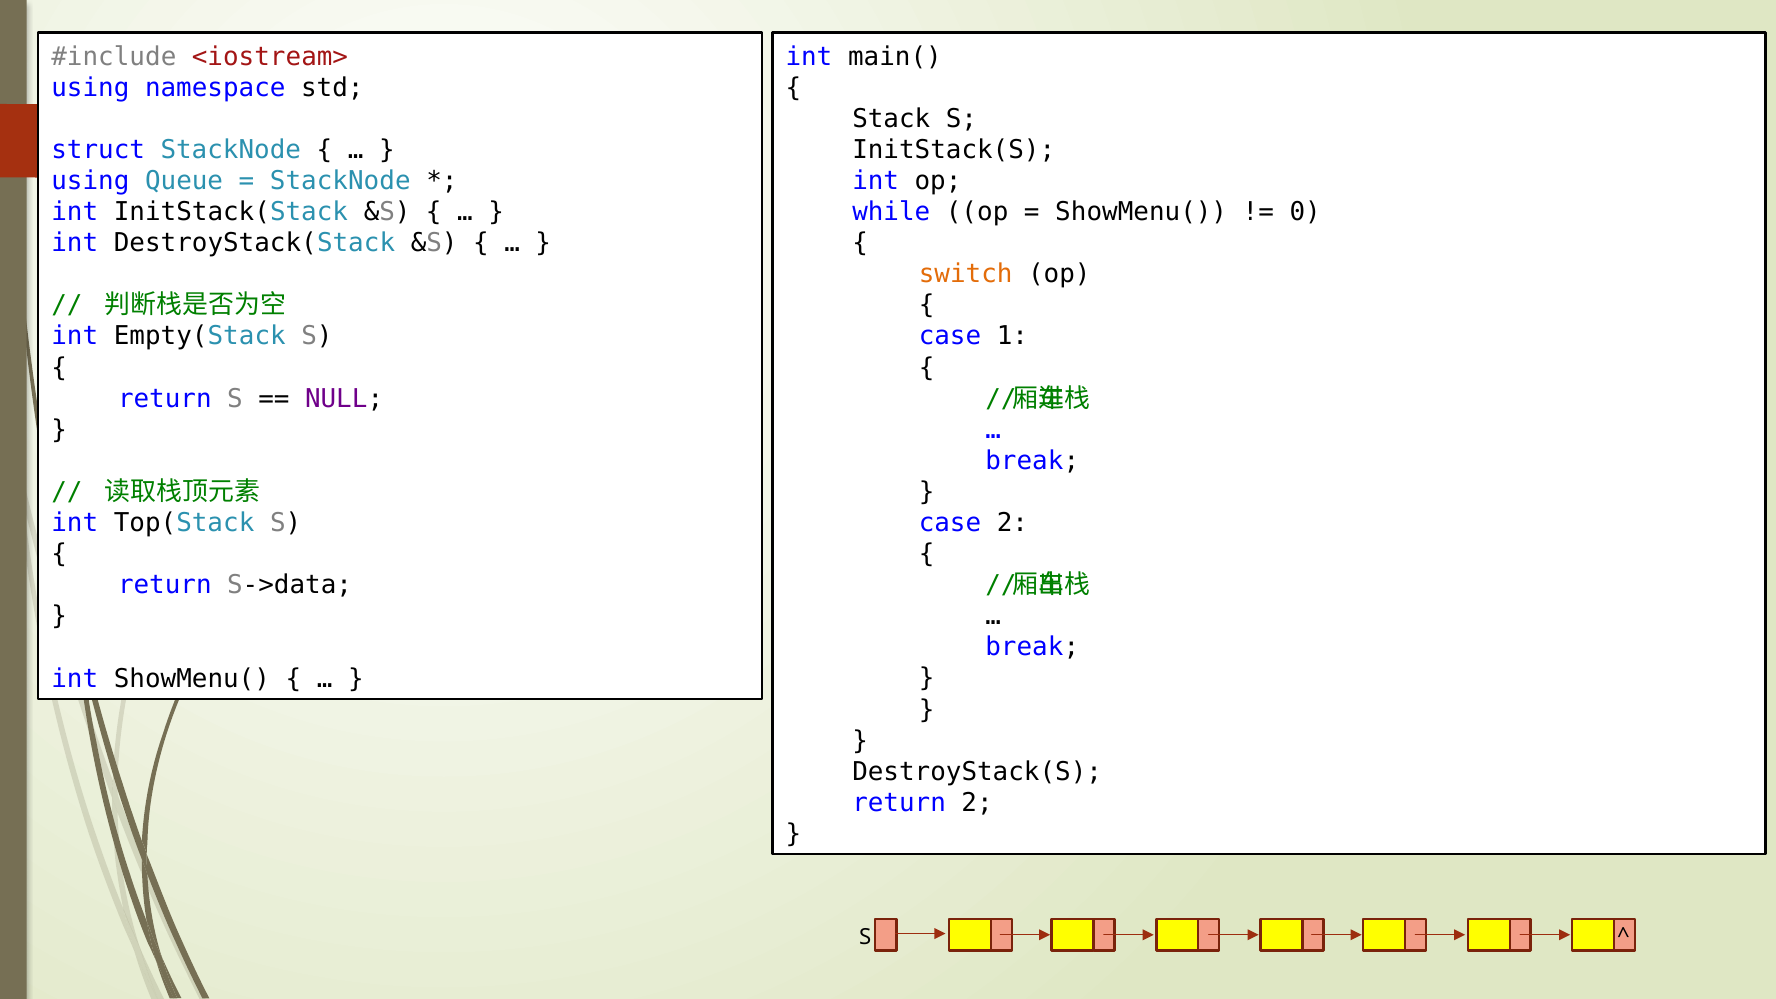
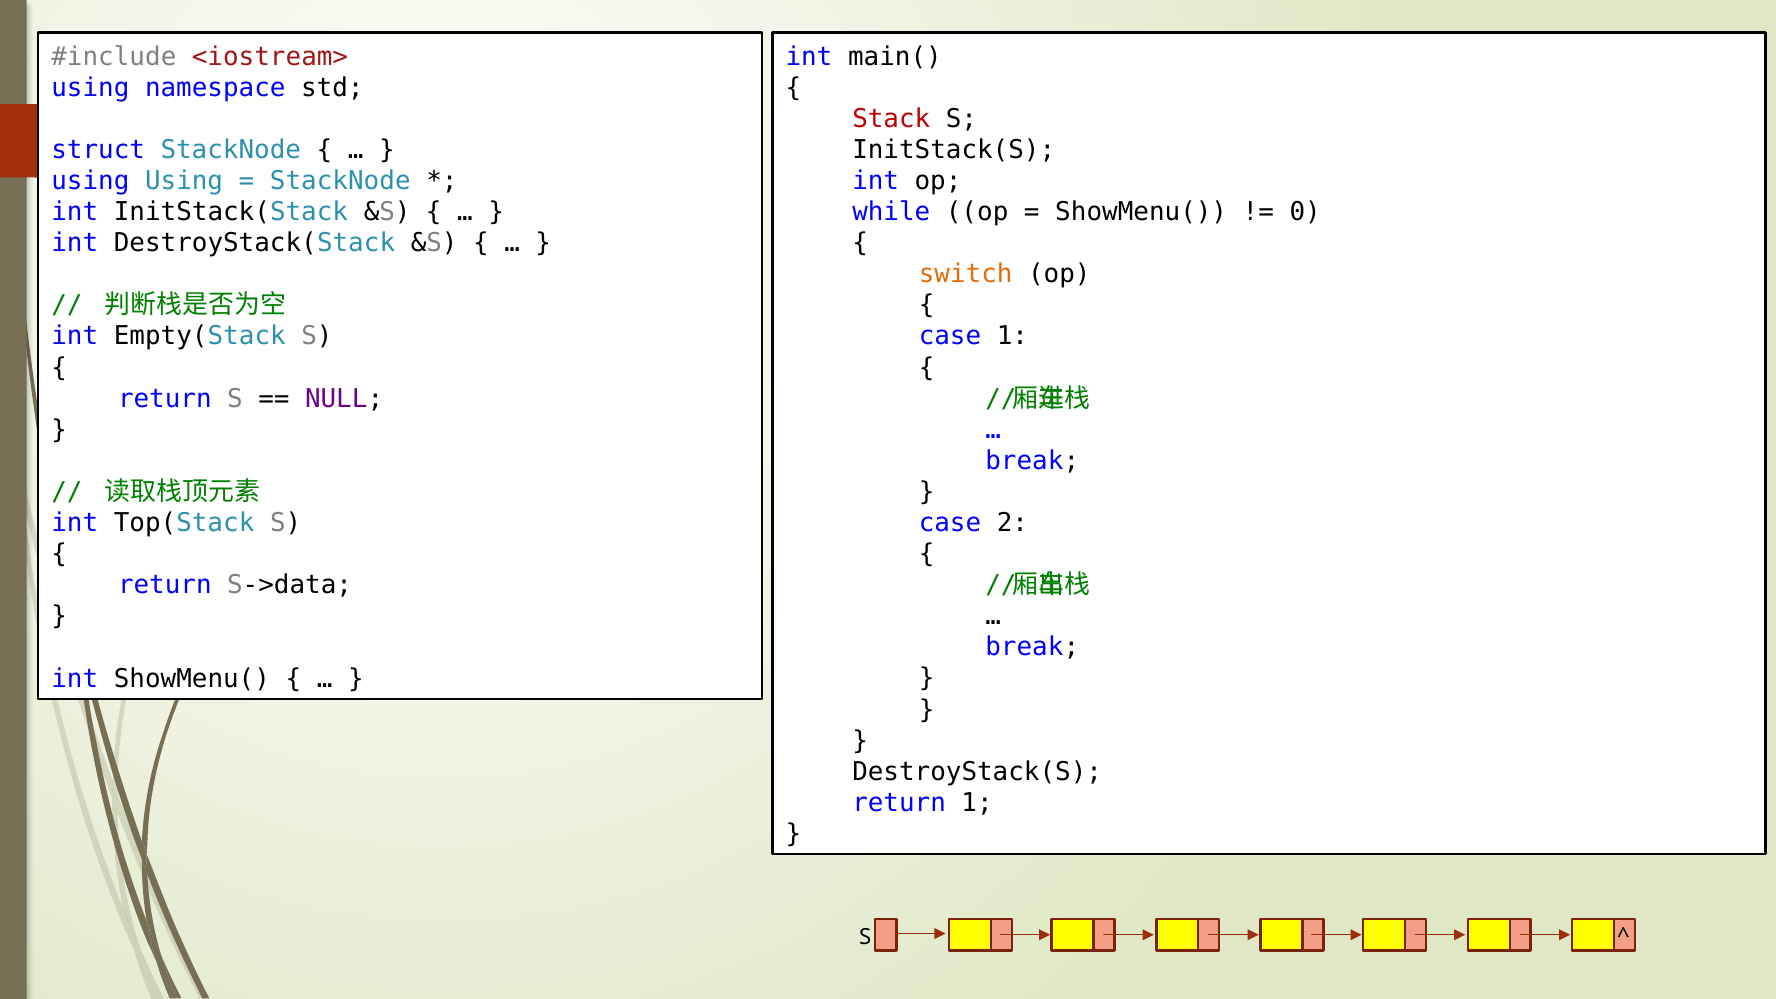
Stack colour: black -> red
using Queue: Queue -> Using
return 2: 2 -> 1
